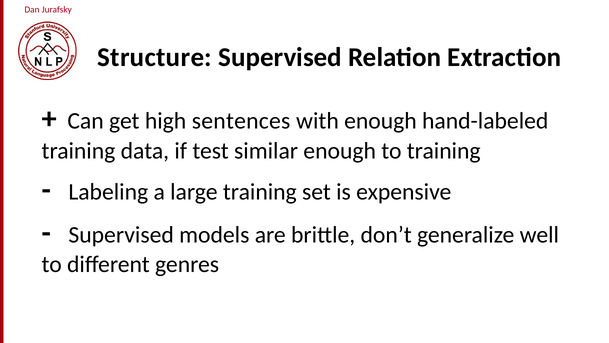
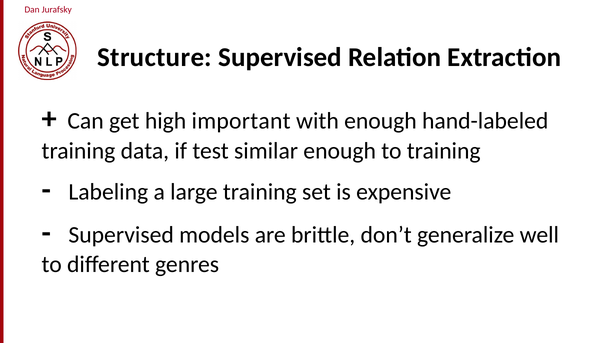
sentences: sentences -> important
